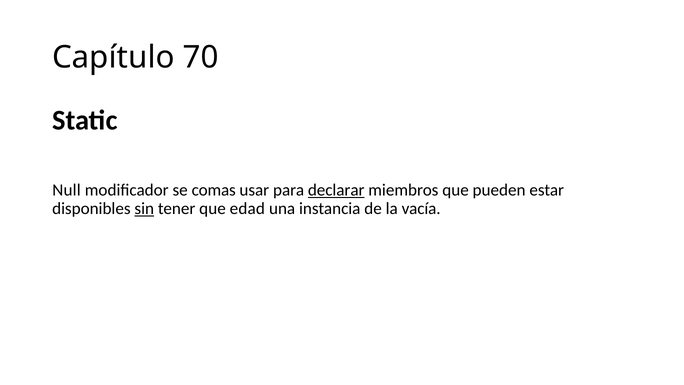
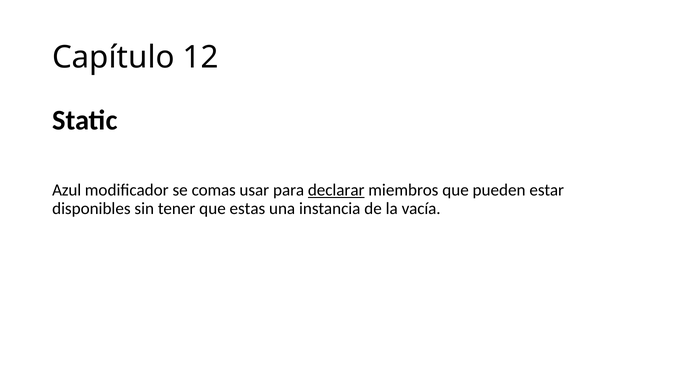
70: 70 -> 12
Null: Null -> Azul
sin underline: present -> none
edad: edad -> estas
